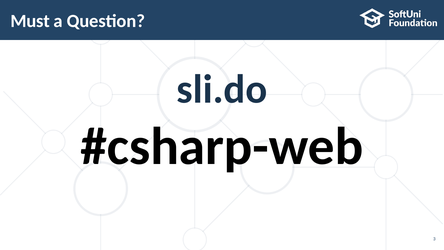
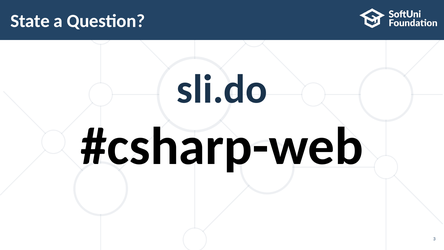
Must: Must -> State
